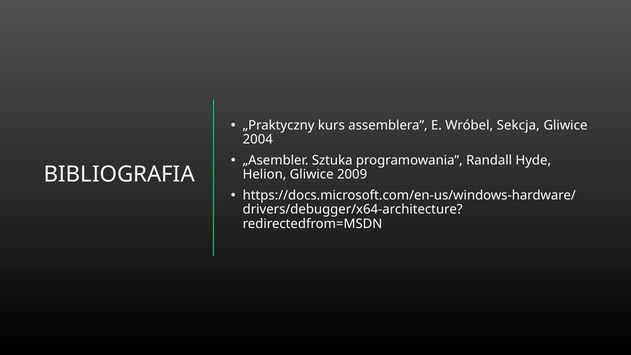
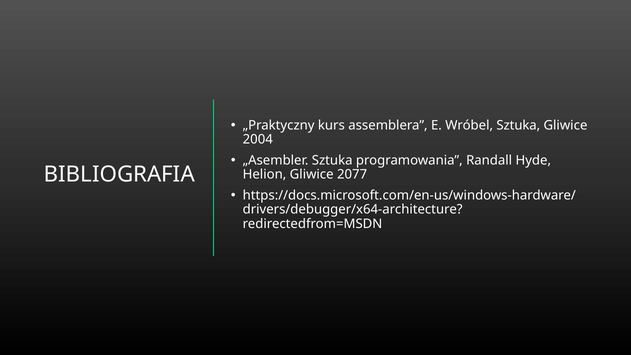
Wróbel Sekcja: Sekcja -> Sztuka
2009: 2009 -> 2077
